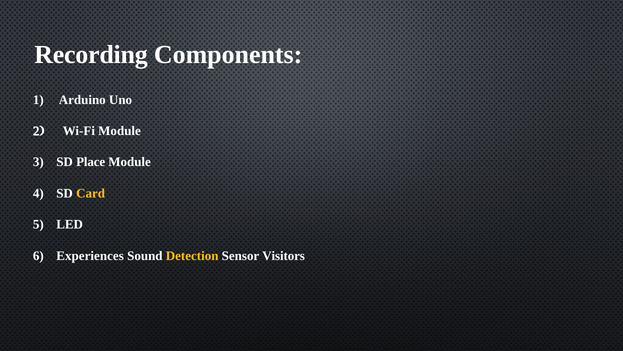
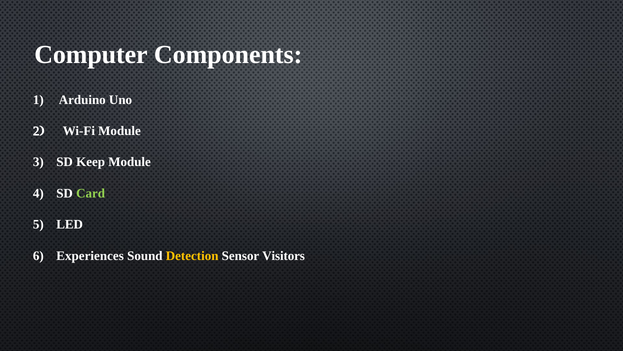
Recording: Recording -> Computer
Place: Place -> Keep
Card colour: yellow -> light green
